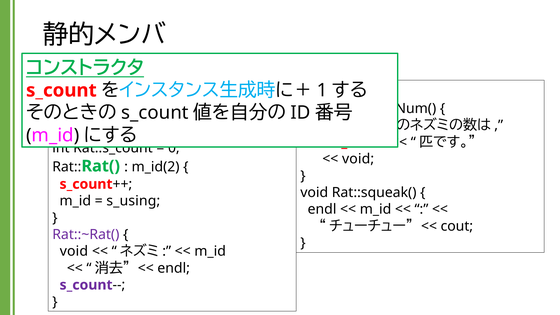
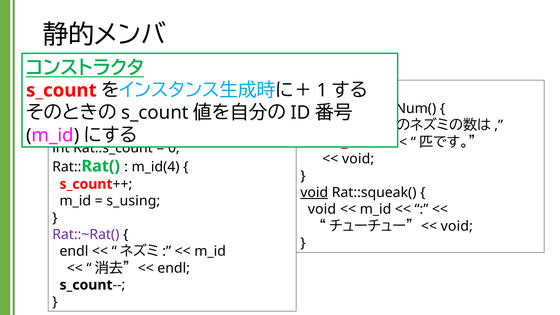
m_id(2: m_id(2 -> m_id(4
void at (314, 193) underline: none -> present
endl at (322, 209): endl -> void
cout at (457, 226): cout -> void
void at (74, 251): void -> endl
s_count at (86, 285) colour: purple -> black
